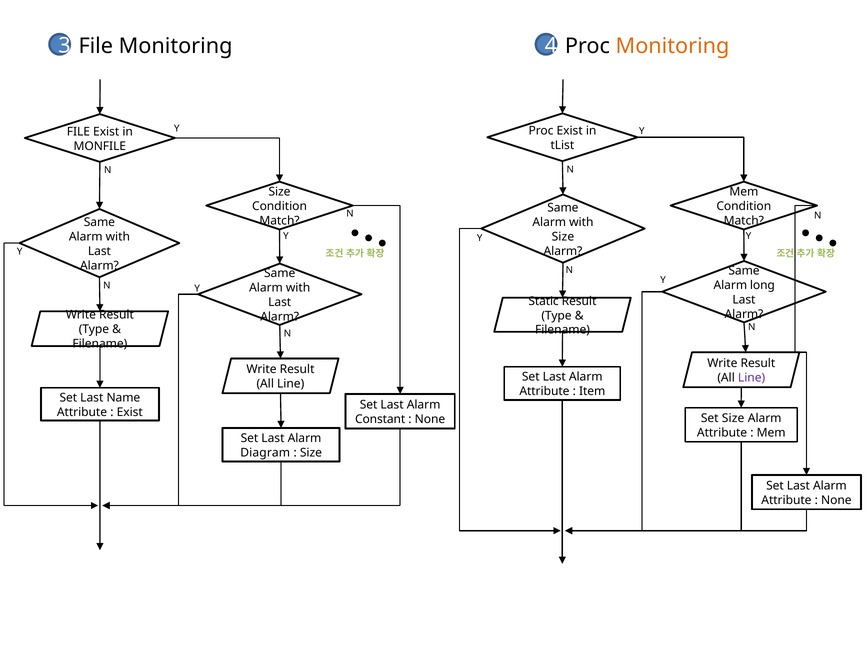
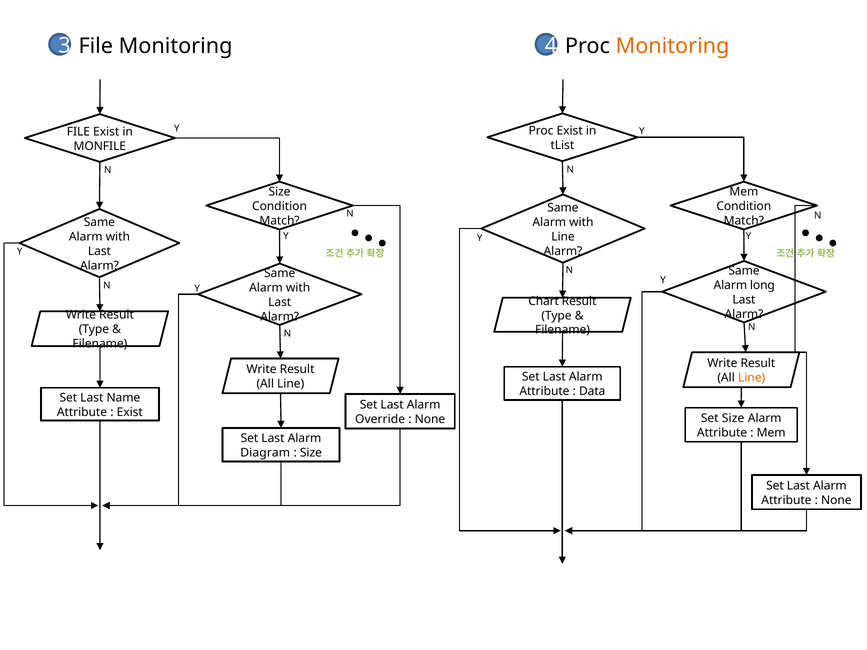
Size at (563, 237): Size -> Line
Static: Static -> Chart
Line at (752, 378) colour: purple -> orange
Item: Item -> Data
Constant: Constant -> Override
